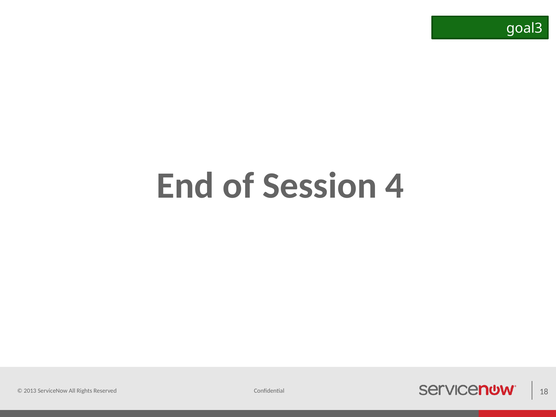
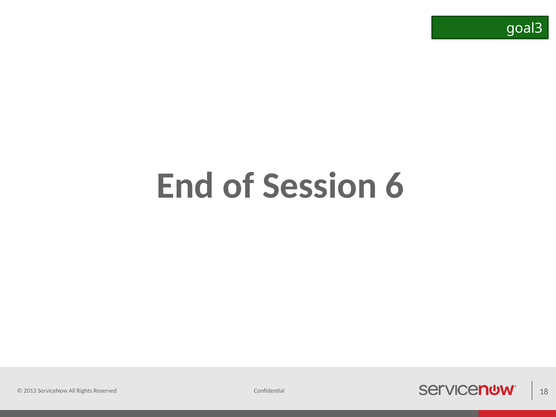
4: 4 -> 6
